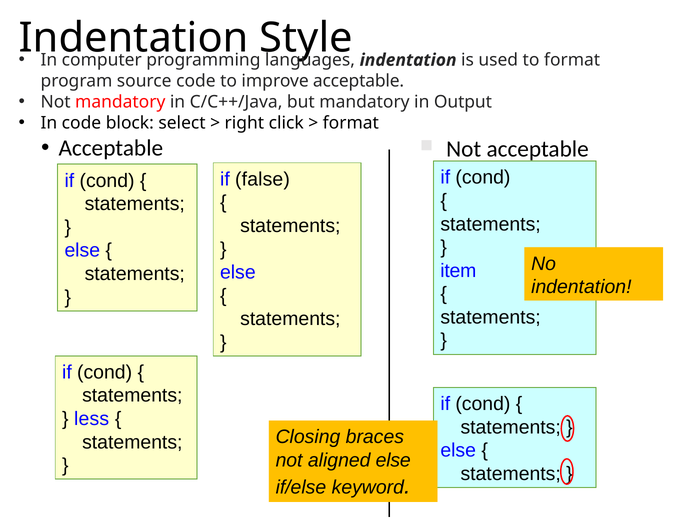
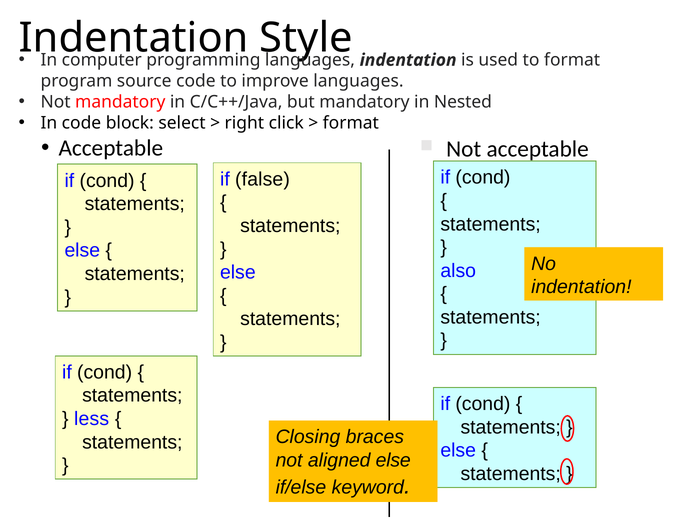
improve acceptable: acceptable -> languages
Output: Output -> Nested
item: item -> also
